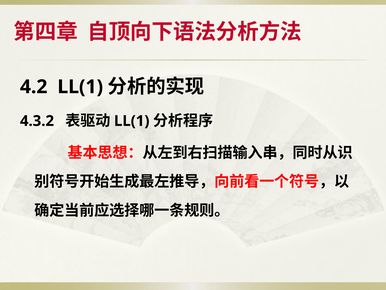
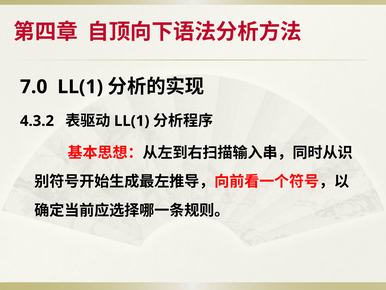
4.2: 4.2 -> 7.0
